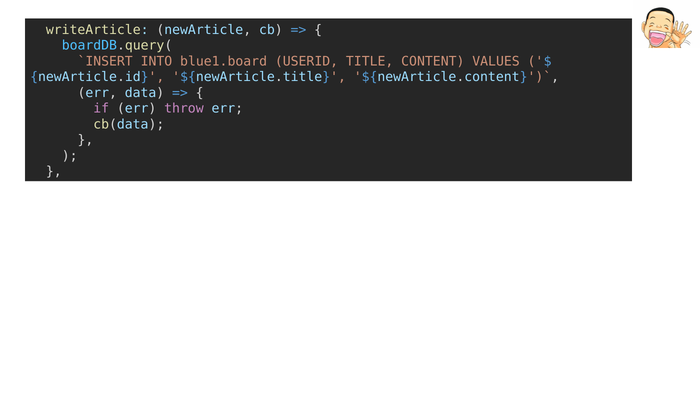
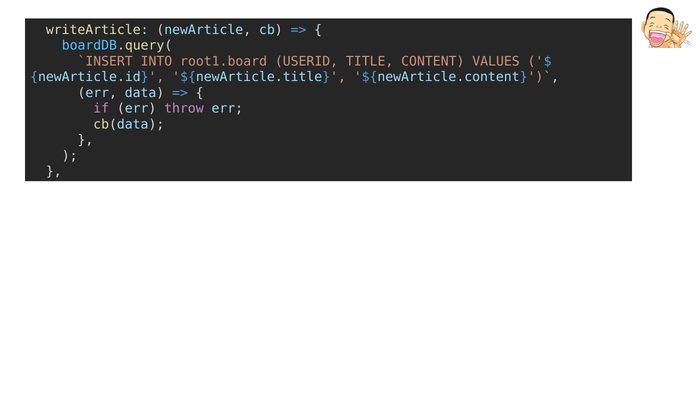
blue1.board: blue1.board -> root1.board
